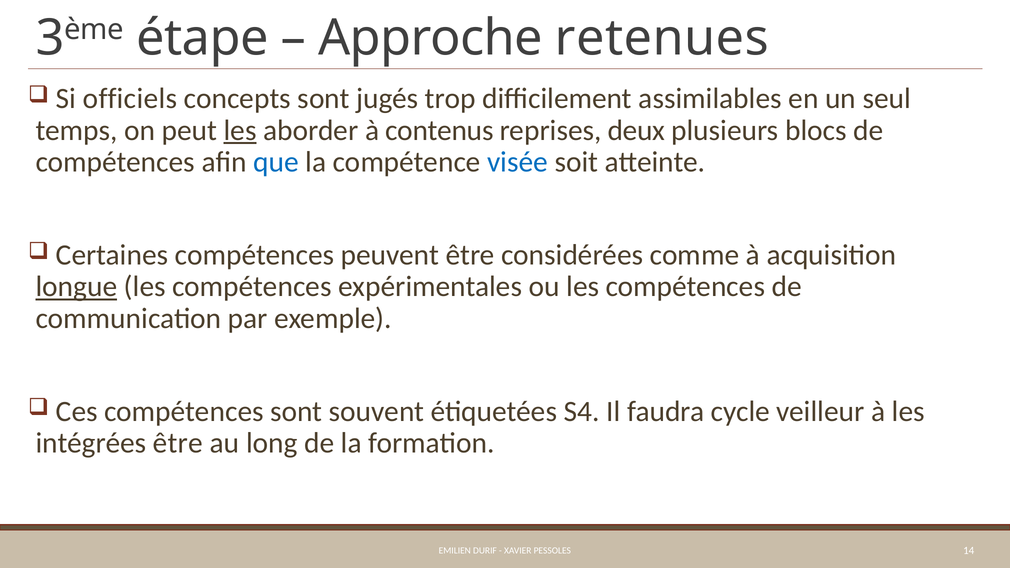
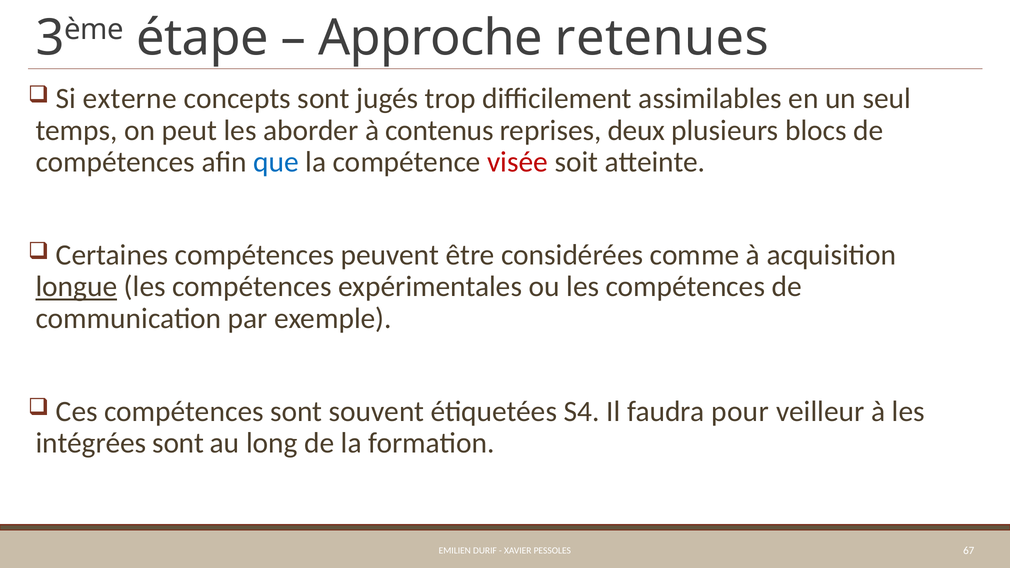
officiels: officiels -> externe
les at (240, 130) underline: present -> none
visée colour: blue -> red
cycle: cycle -> pour
intégrées être: être -> sont
14: 14 -> 67
